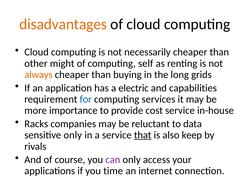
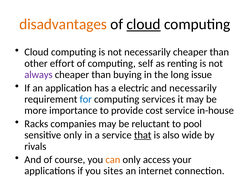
cloud at (144, 24) underline: none -> present
might: might -> effort
always colour: orange -> purple
grids: grids -> issue
and capabilities: capabilities -> necessarily
data: data -> pool
keep: keep -> wide
can colour: purple -> orange
time: time -> sites
